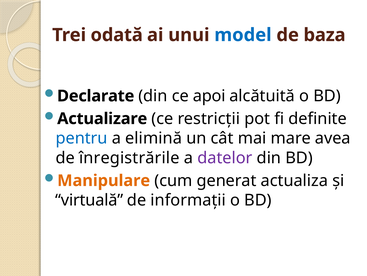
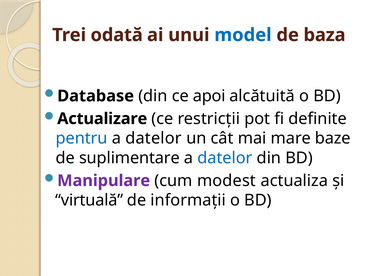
Declarate: Declarate -> Database
elimină at (154, 138): elimină -> datelor
avea: avea -> baze
înregistrările: înregistrările -> suplimentare
datelor at (225, 158) colour: purple -> blue
Manipulare colour: orange -> purple
generat: generat -> modest
